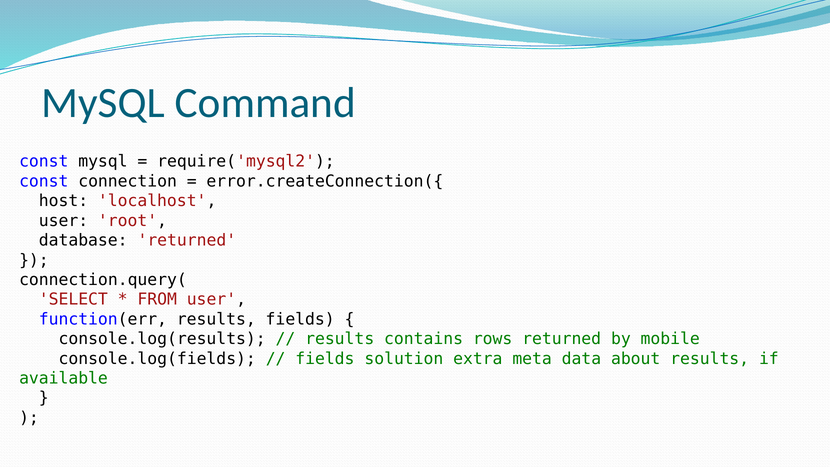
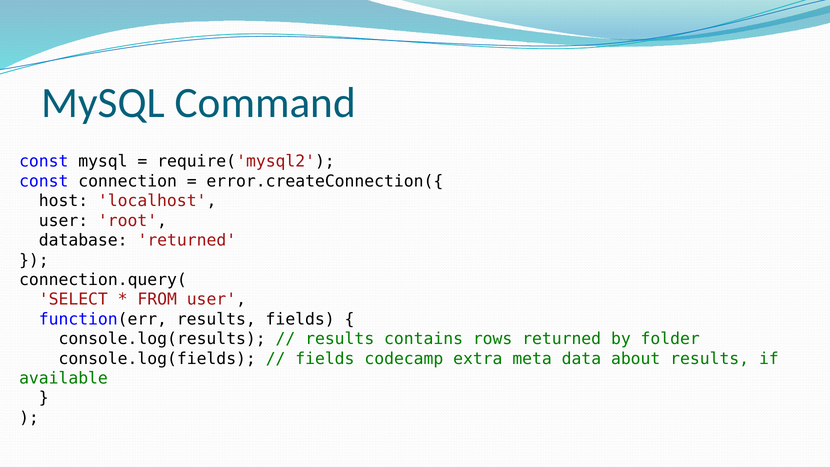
mobile: mobile -> folder
solution: solution -> codecamp
